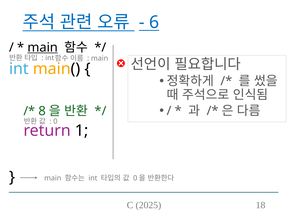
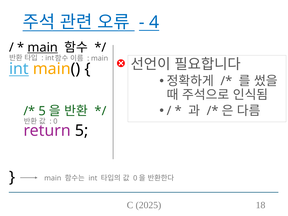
6: 6 -> 4
int at (19, 69) underline: none -> present
8 at (42, 111): 8 -> 5
return 1: 1 -> 5
